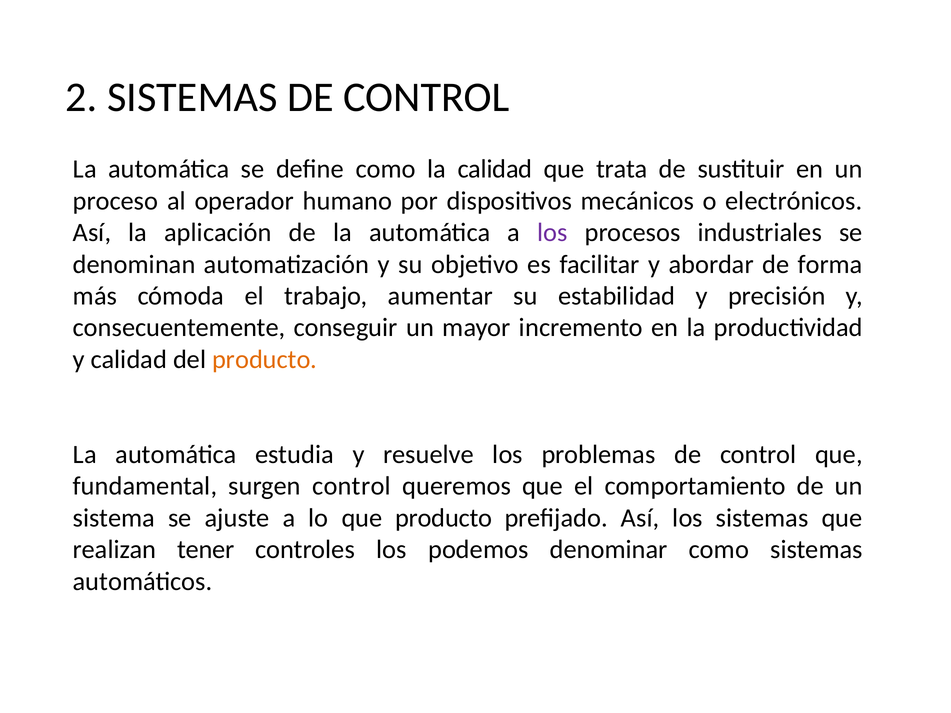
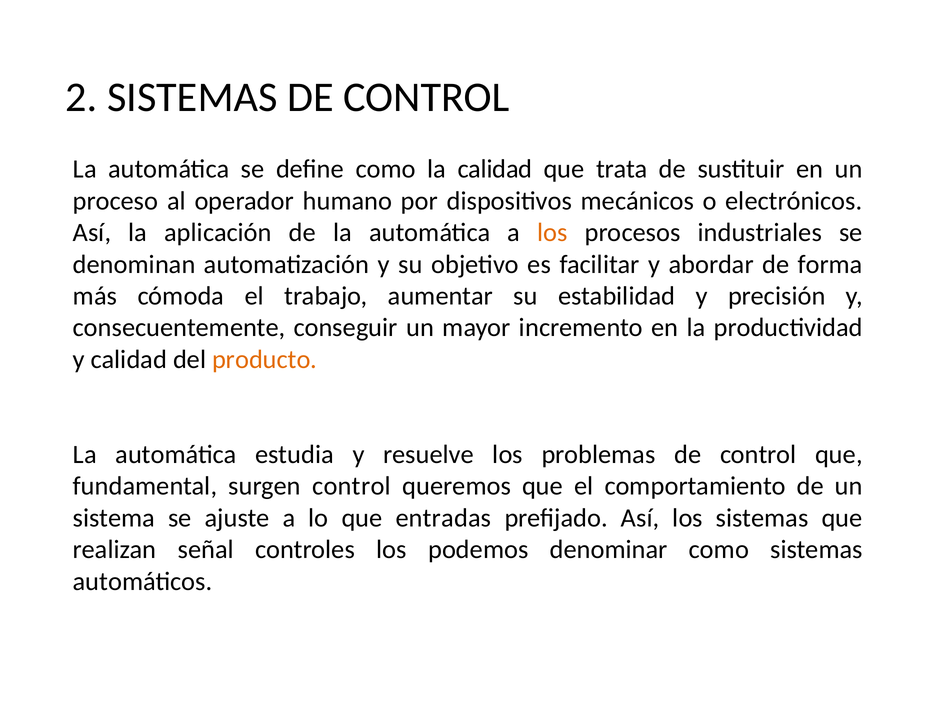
los at (553, 233) colour: purple -> orange
que producto: producto -> entradas
tener: tener -> señal
